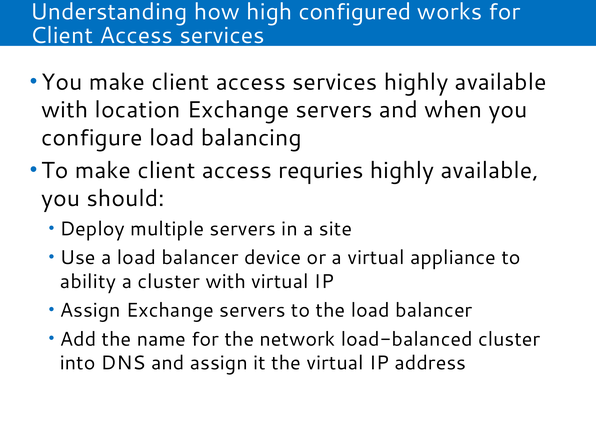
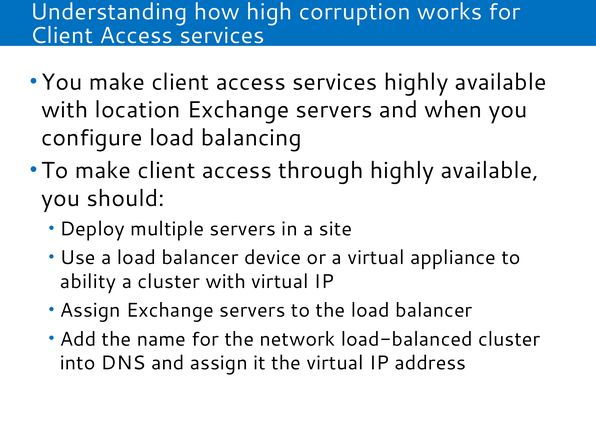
configured: configured -> corruption
requries: requries -> through
